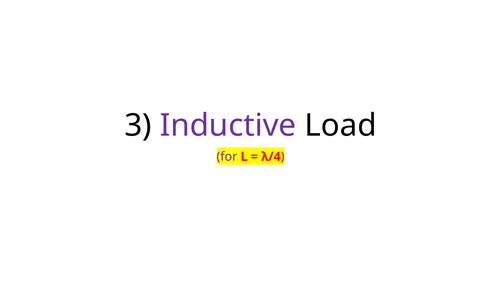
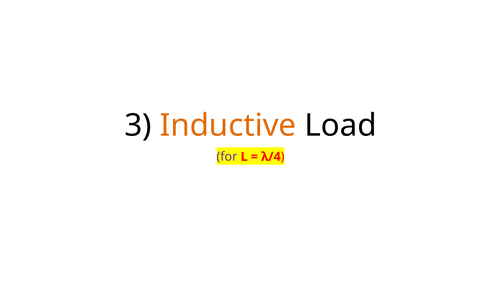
Inductive colour: purple -> orange
